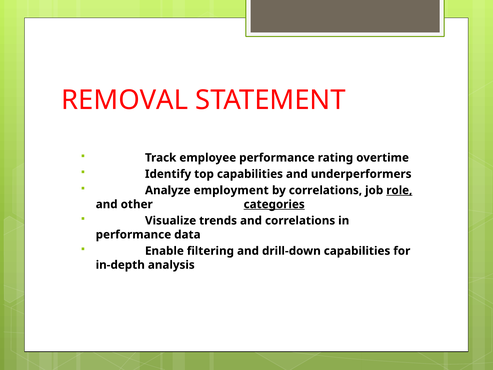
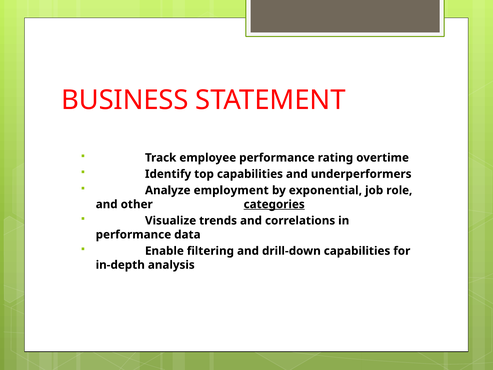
REMOVAL: REMOVAL -> BUSINESS
by correlations: correlations -> exponential
role underline: present -> none
